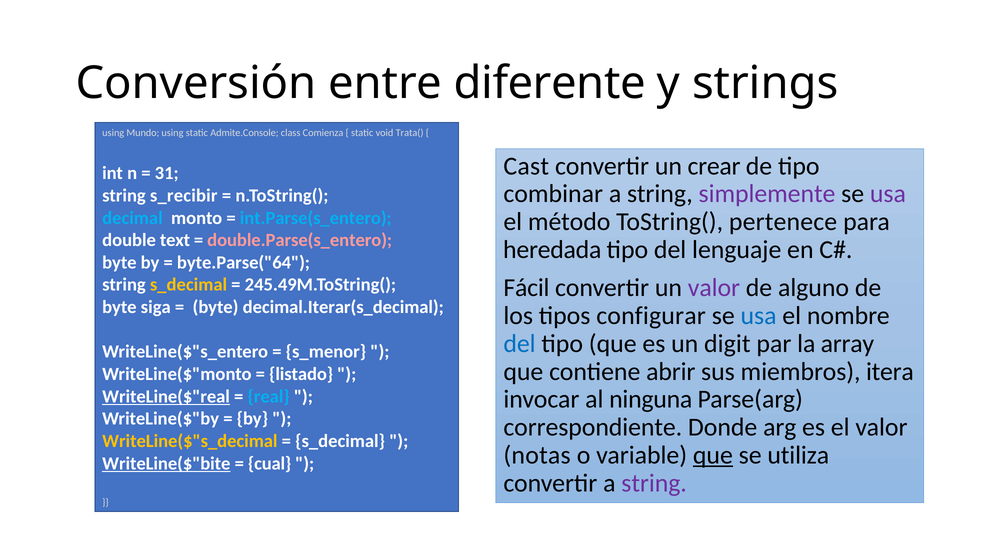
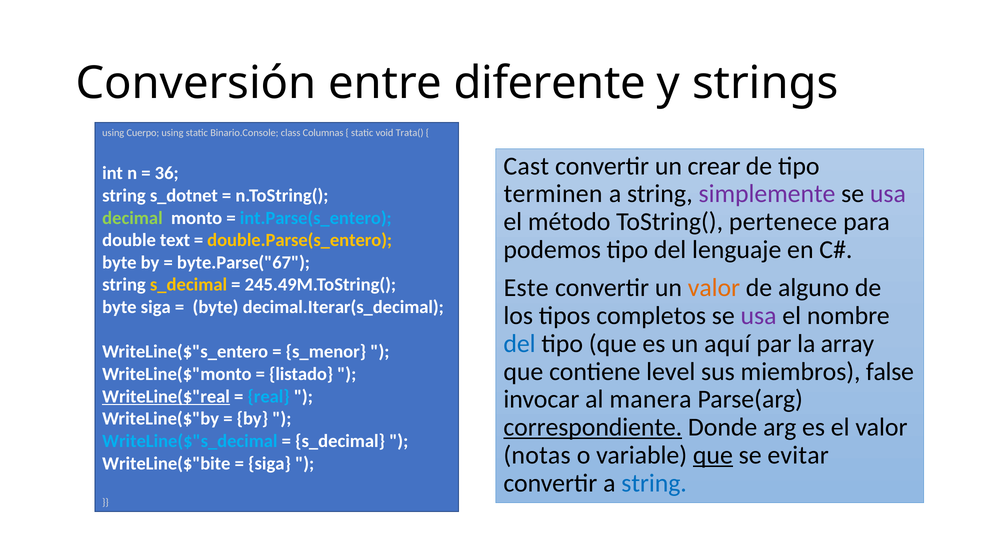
Mundo: Mundo -> Cuerpo
Admite.Console: Admite.Console -> Binario.Console
Comienza: Comienza -> Columnas
31: 31 -> 36
combinar: combinar -> terminen
s_recibir: s_recibir -> s_dotnet
decimal colour: light blue -> light green
double.Parse(s_entero colour: pink -> yellow
heredada: heredada -> podemos
byte.Parse("64: byte.Parse("64 -> byte.Parse("67
Fácil: Fácil -> Este
valor at (714, 288) colour: purple -> orange
configurar: configurar -> completos
usa at (759, 316) colour: blue -> purple
digit: digit -> aquí
abrir: abrir -> level
itera: itera -> false
ninguna: ninguna -> manera
correspondiente underline: none -> present
WriteLine($"s_decimal colour: yellow -> light blue
utiliza: utiliza -> evitar
WriteLine($"bite underline: present -> none
cual at (270, 463): cual -> siga
string at (654, 483) colour: purple -> blue
